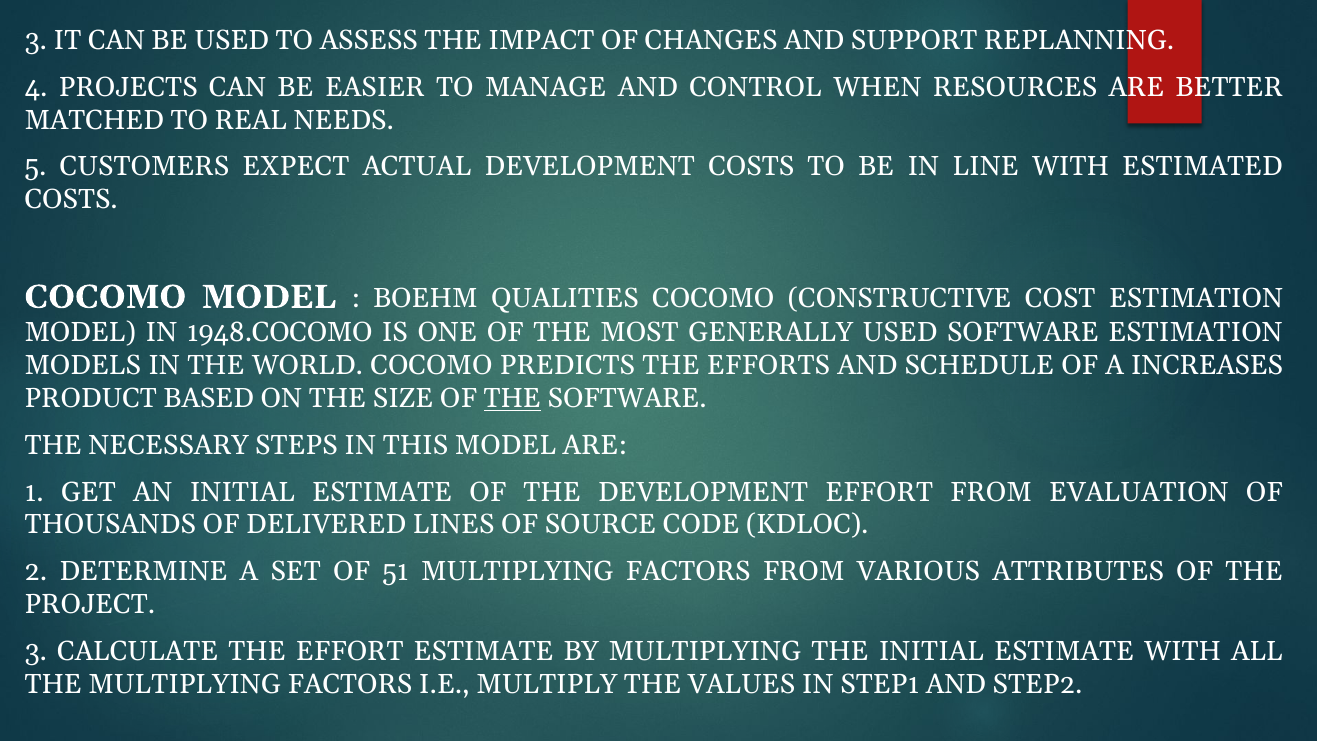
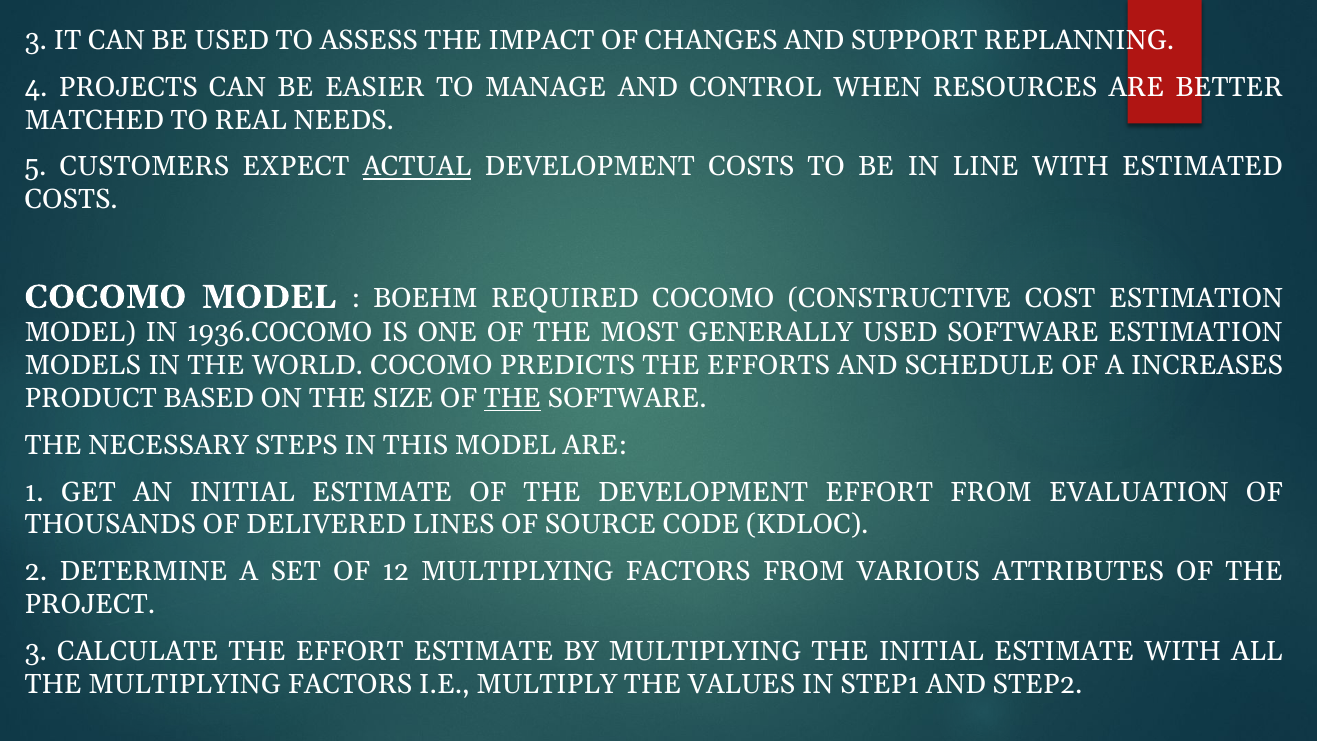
ACTUAL underline: none -> present
QUALITIES: QUALITIES -> REQUIRED
1948.COCOMO: 1948.COCOMO -> 1936.COCOMO
51: 51 -> 12
